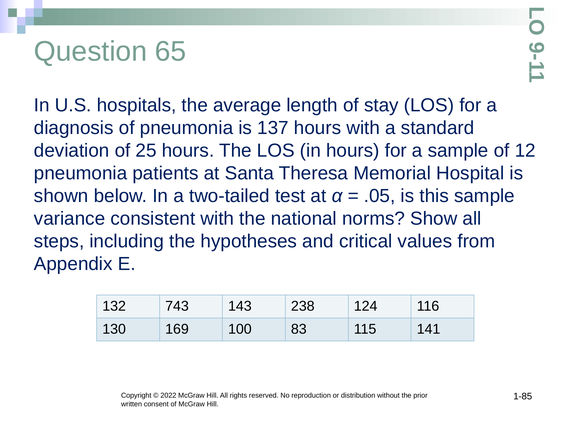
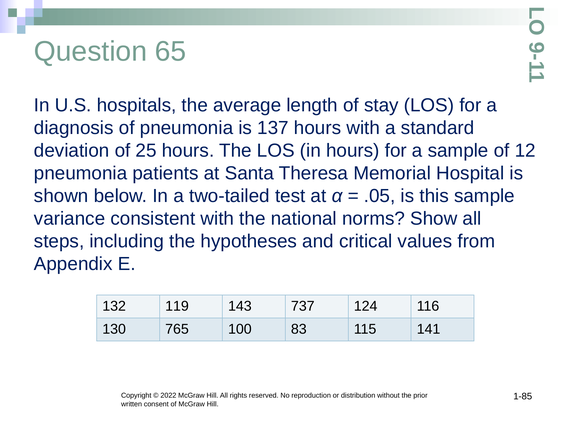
743: 743 -> 119
238: 238 -> 737
169: 169 -> 765
